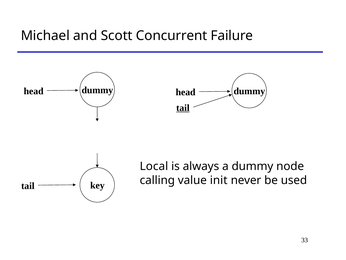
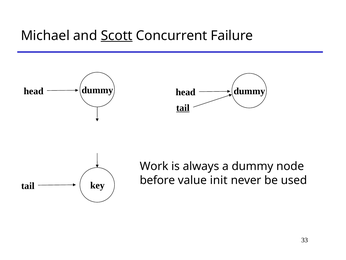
Scott underline: none -> present
Local: Local -> Work
calling: calling -> before
